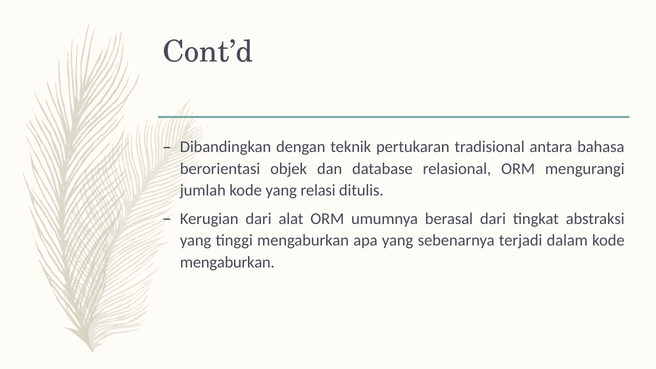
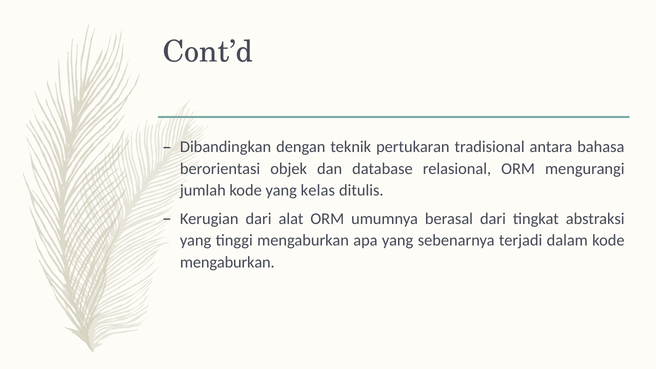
relasi: relasi -> kelas
